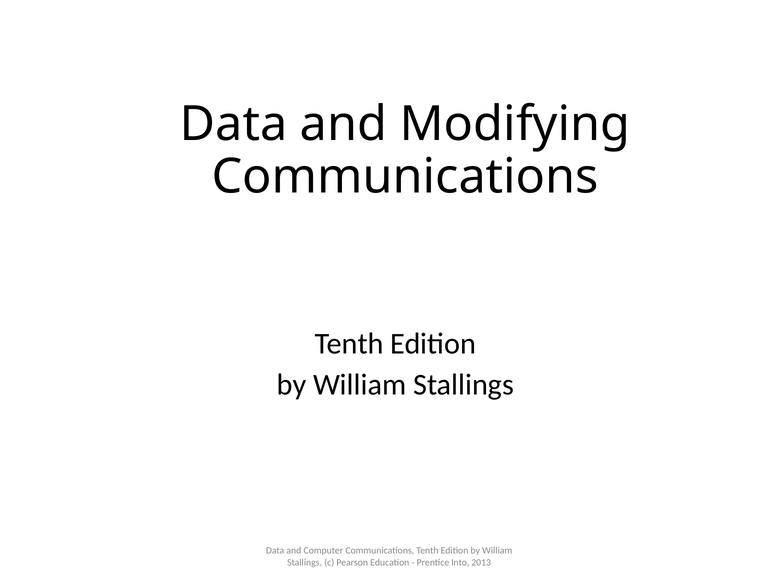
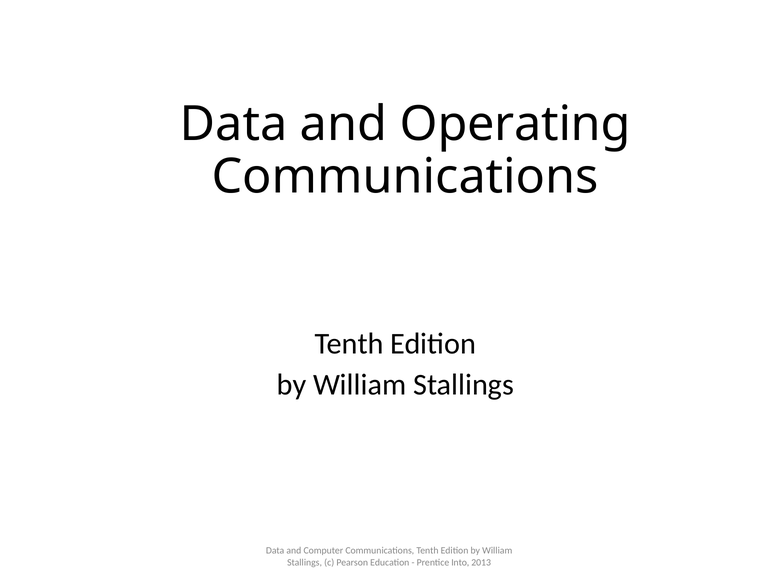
Modifying: Modifying -> Operating
